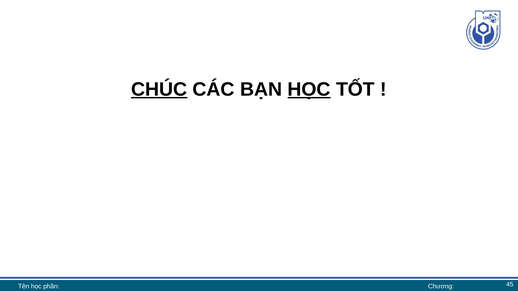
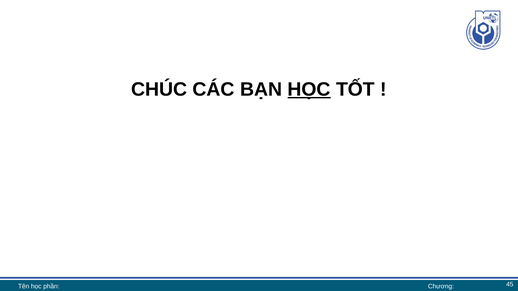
CHÚC underline: present -> none
